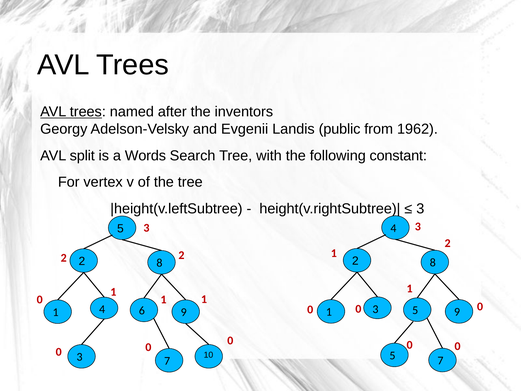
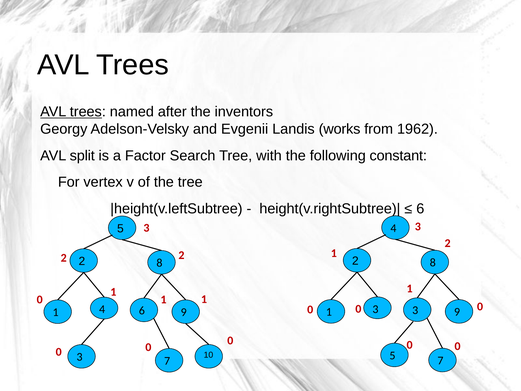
public: public -> works
Words: Words -> Factor
3 at (420, 209): 3 -> 6
1 3 5: 5 -> 3
